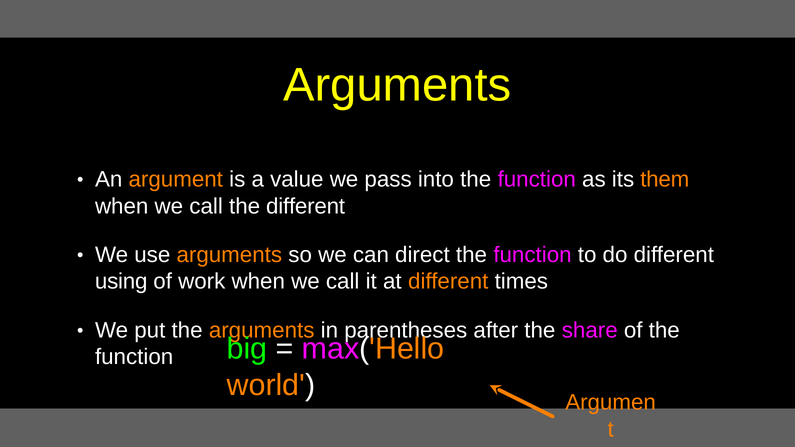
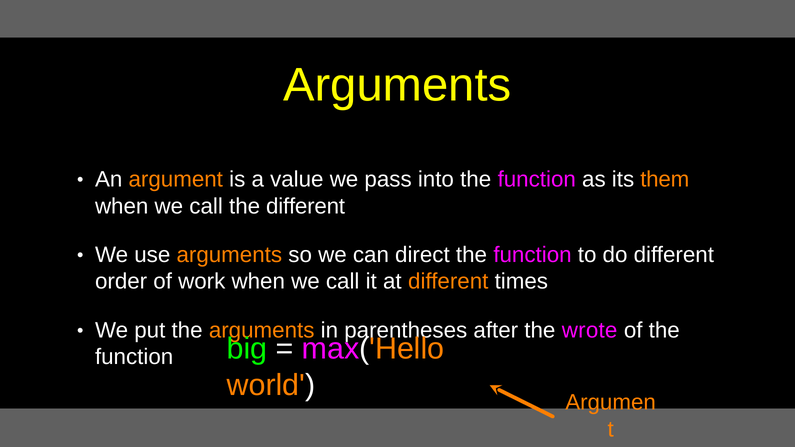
using: using -> order
share: share -> wrote
